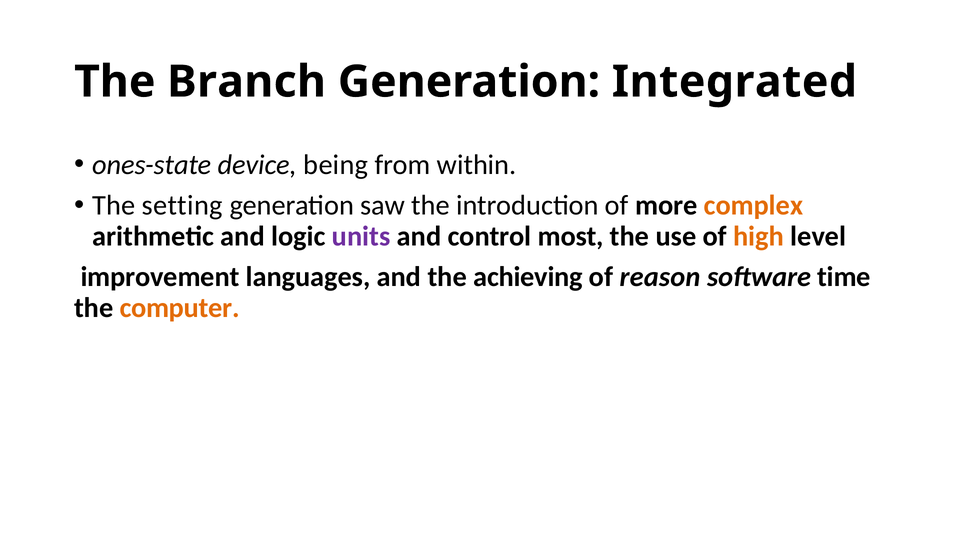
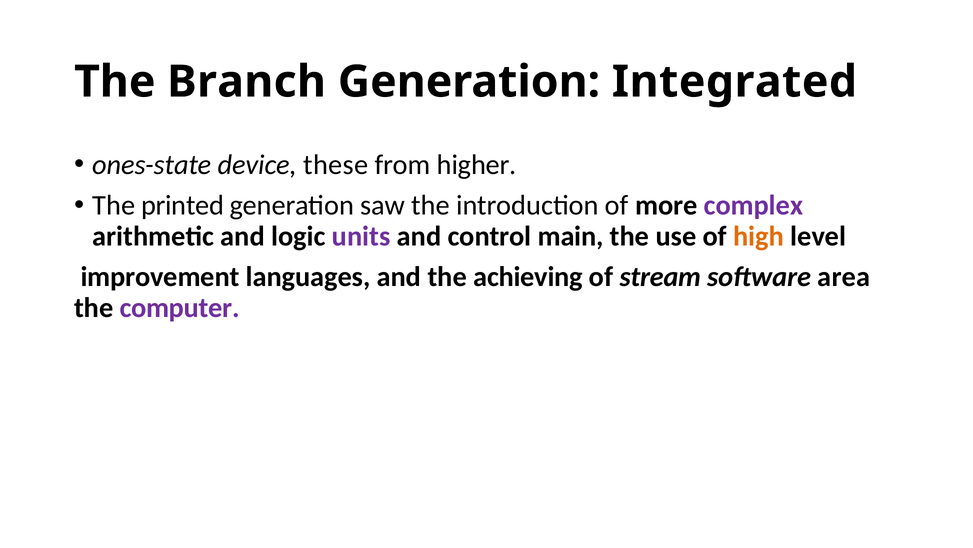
being: being -> these
within: within -> higher
setting: setting -> printed
complex colour: orange -> purple
most: most -> main
reason: reason -> stream
time: time -> area
computer colour: orange -> purple
